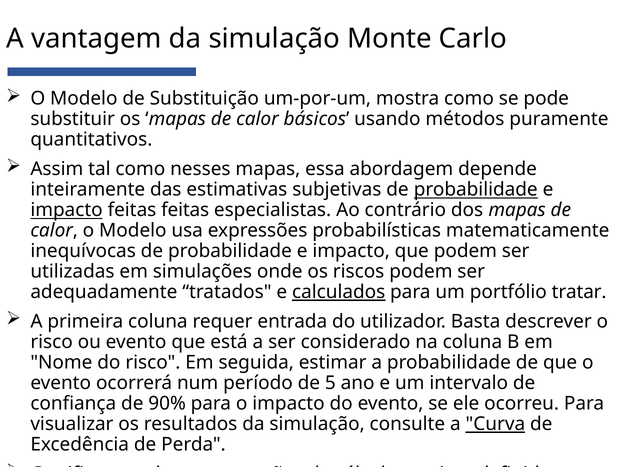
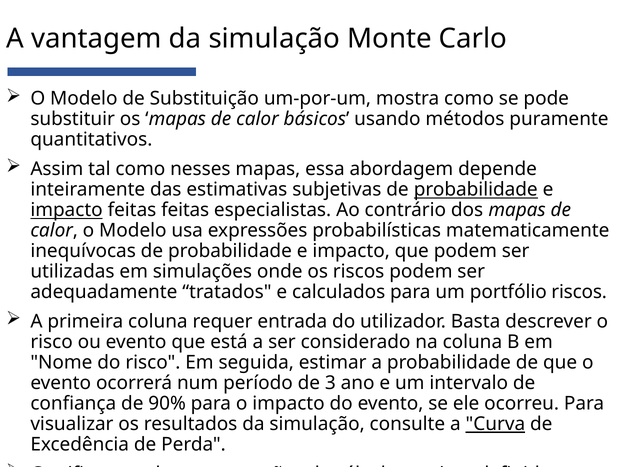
calculados underline: present -> none
portfólio tratar: tratar -> riscos
5: 5 -> 3
